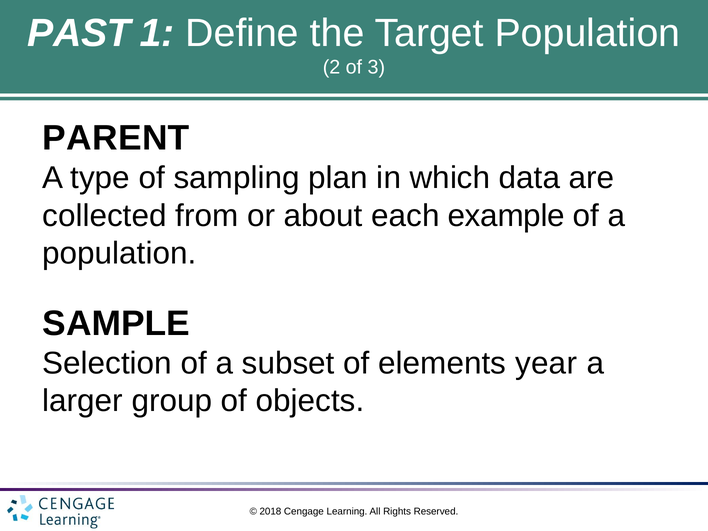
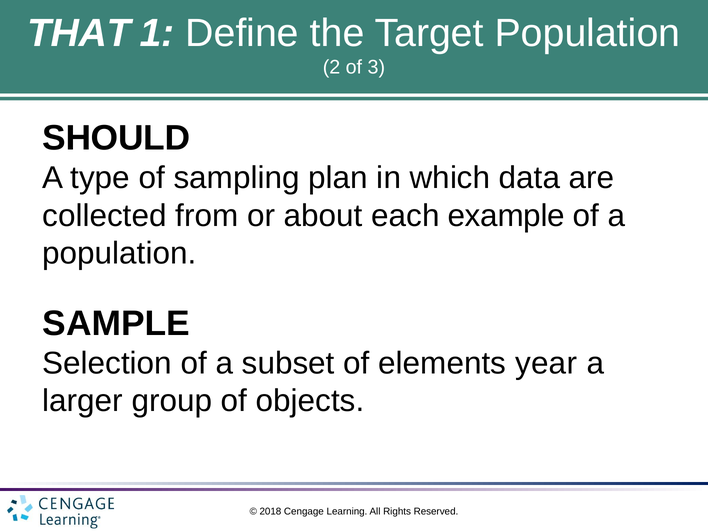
PAST: PAST -> THAT
PARENT: PARENT -> SHOULD
